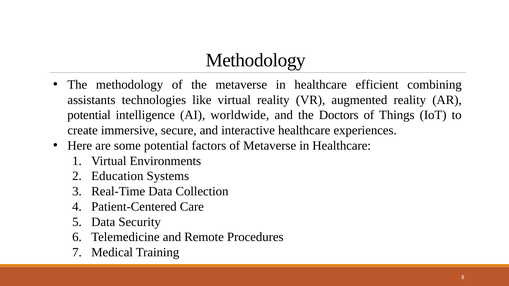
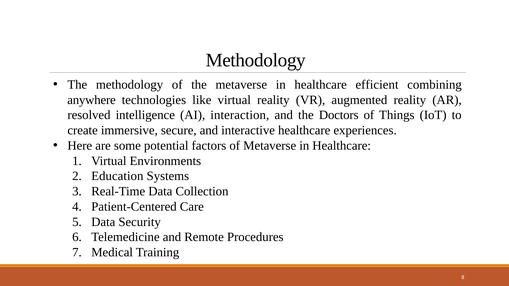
assistants: assistants -> anywhere
potential at (89, 115): potential -> resolved
worldwide: worldwide -> interaction
